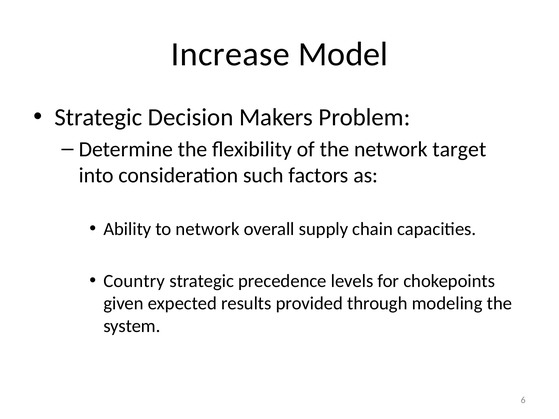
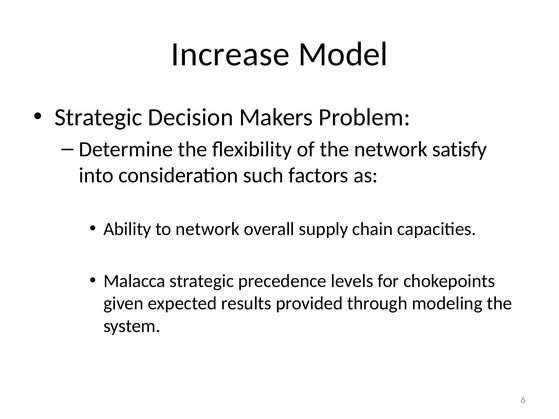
target: target -> satisfy
Country: Country -> Malacca
